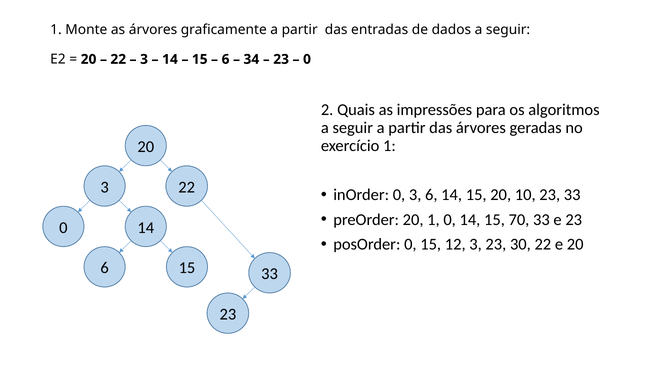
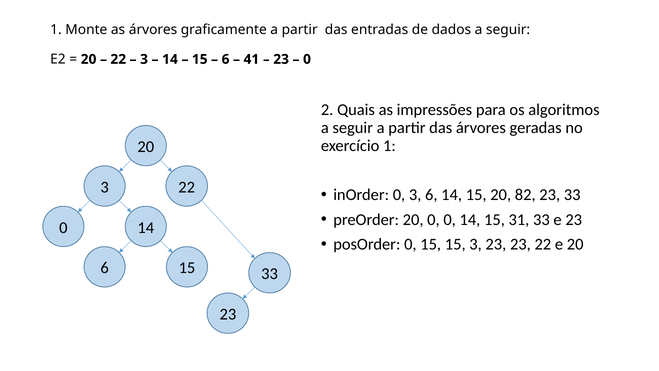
34: 34 -> 41
10: 10 -> 82
20 1: 1 -> 0
70: 70 -> 31
15 12: 12 -> 15
23 30: 30 -> 23
